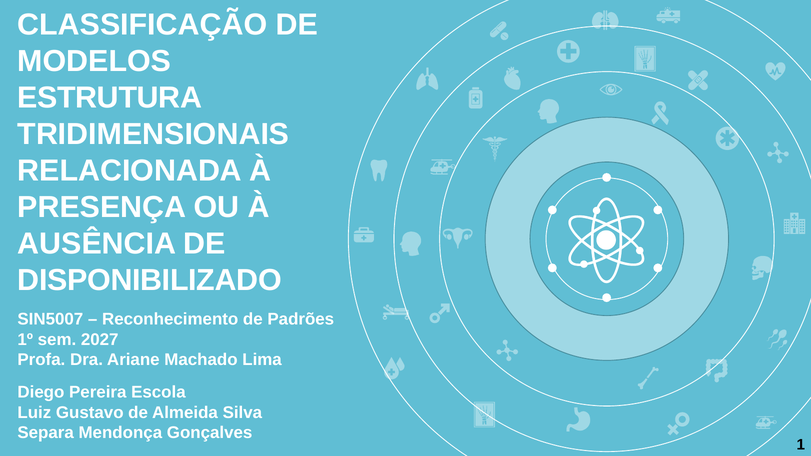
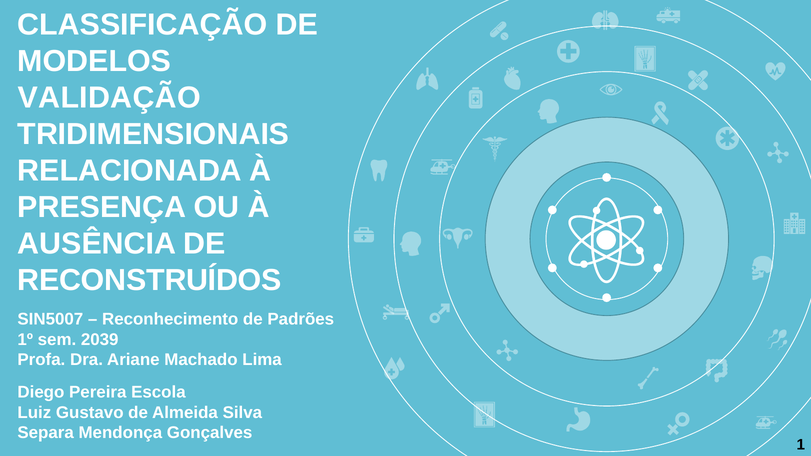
ESTRUTURA: ESTRUTURA -> VALIDAÇÃO
DISPONIBILIZADO: DISPONIBILIZADO -> RECONSTRUÍDOS
2027: 2027 -> 2039
